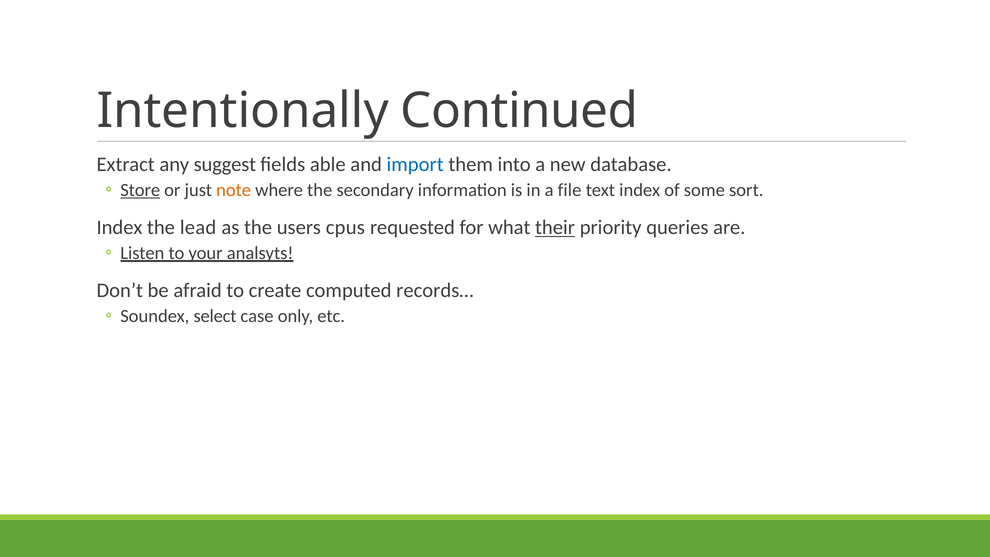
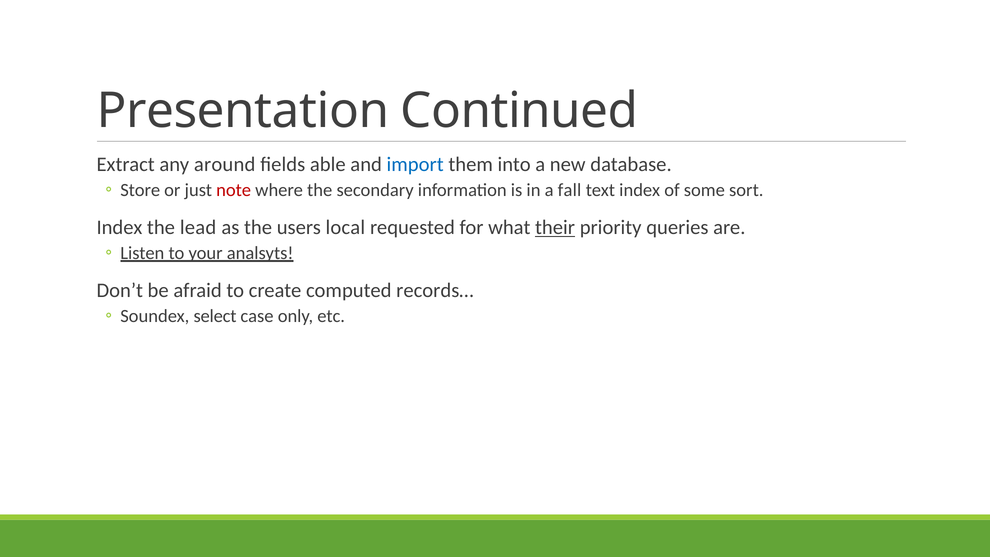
Intentionally: Intentionally -> Presentation
suggest: suggest -> around
Store underline: present -> none
note colour: orange -> red
file: file -> fall
cpus: cpus -> local
